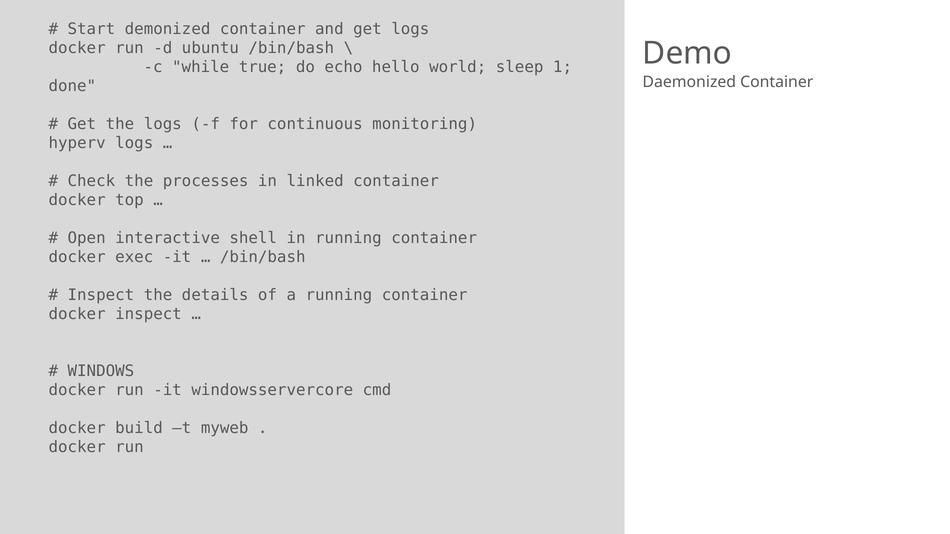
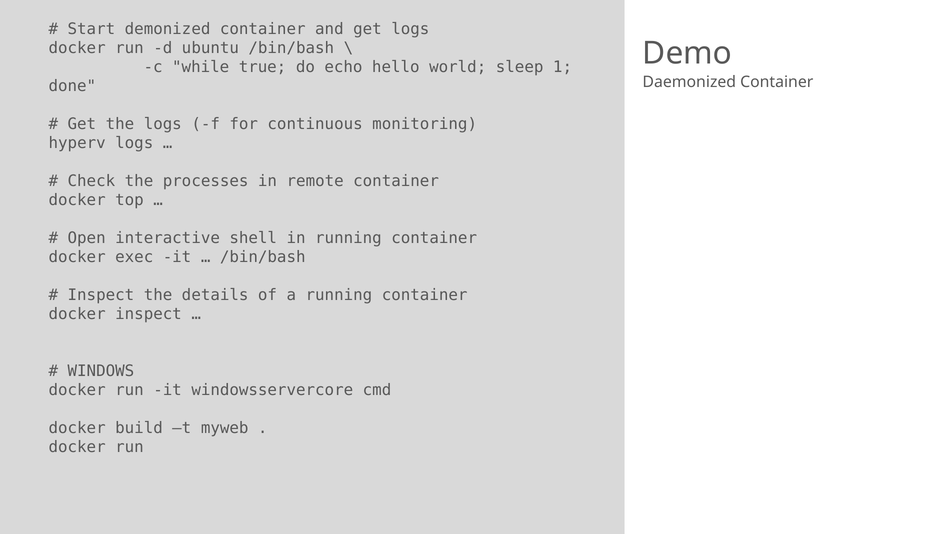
linked: linked -> remote
